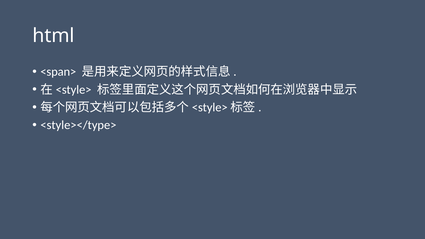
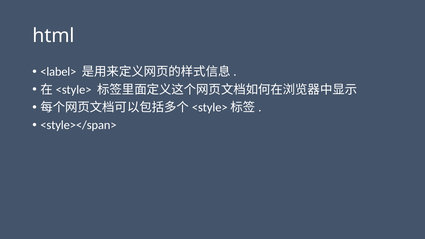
<span>: <span> -> <label>
<style></type>: <style></type> -> <style></span>
